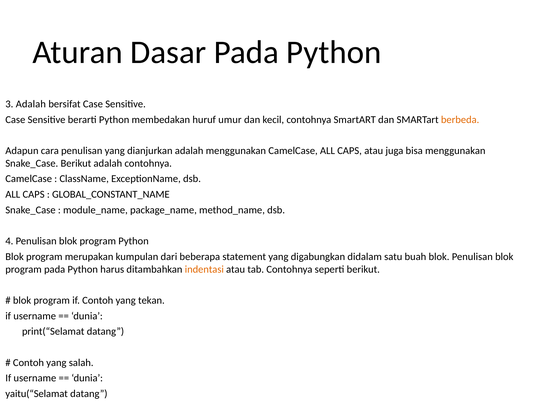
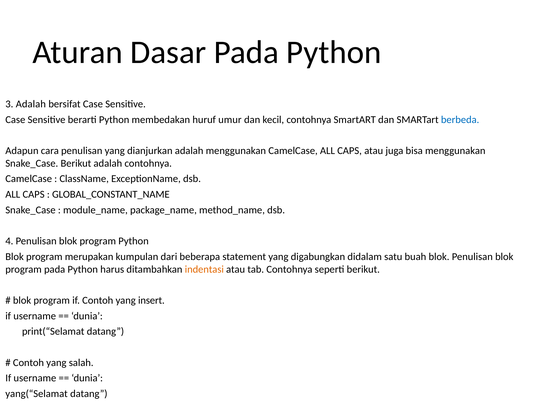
berbeda colour: orange -> blue
tekan: tekan -> insert
yaitu(“Selamat: yaitu(“Selamat -> yang(“Selamat
